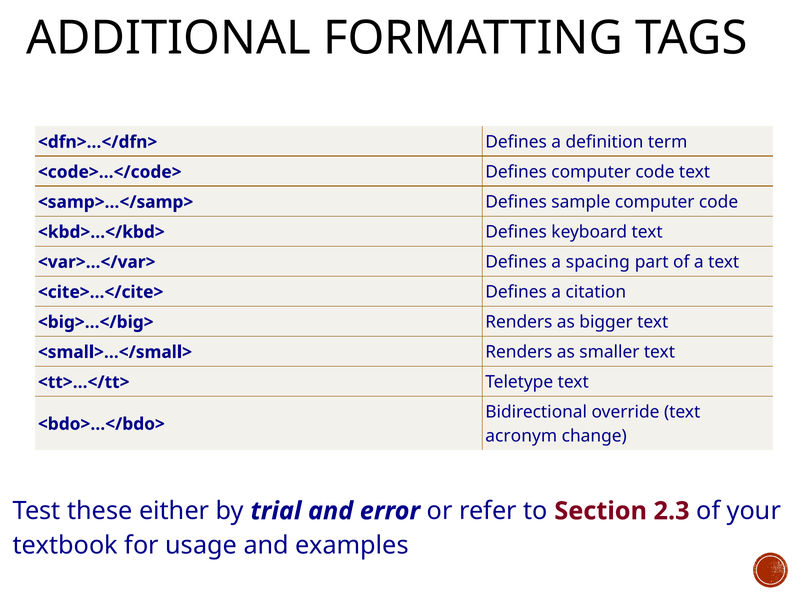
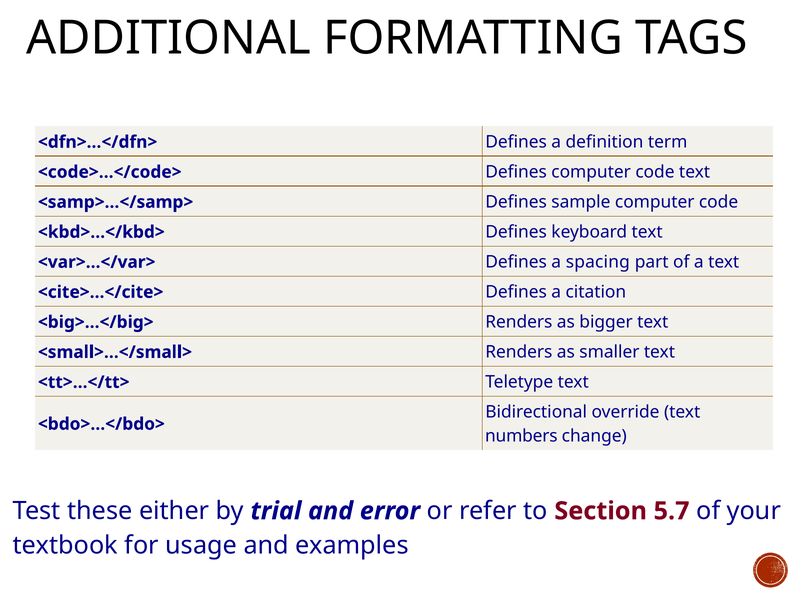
acronym: acronym -> numbers
2.3: 2.3 -> 5.7
